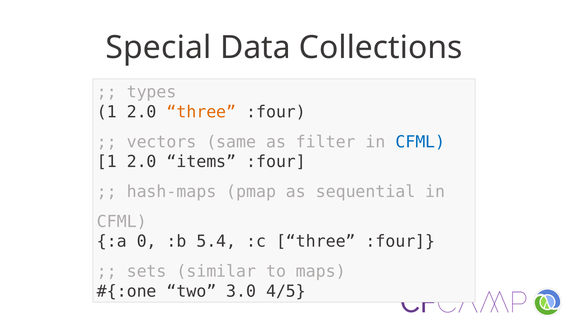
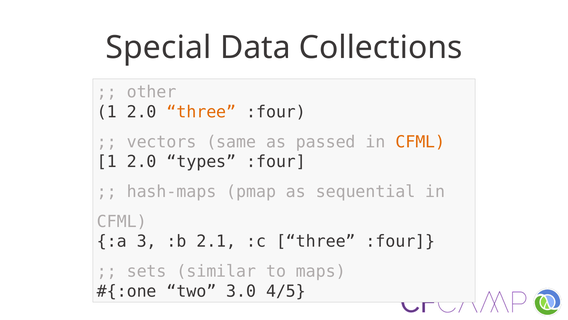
types: types -> other
filter: filter -> passed
CFML at (420, 142) colour: blue -> orange
items: items -> types
0: 0 -> 3
5.4: 5.4 -> 2.1
